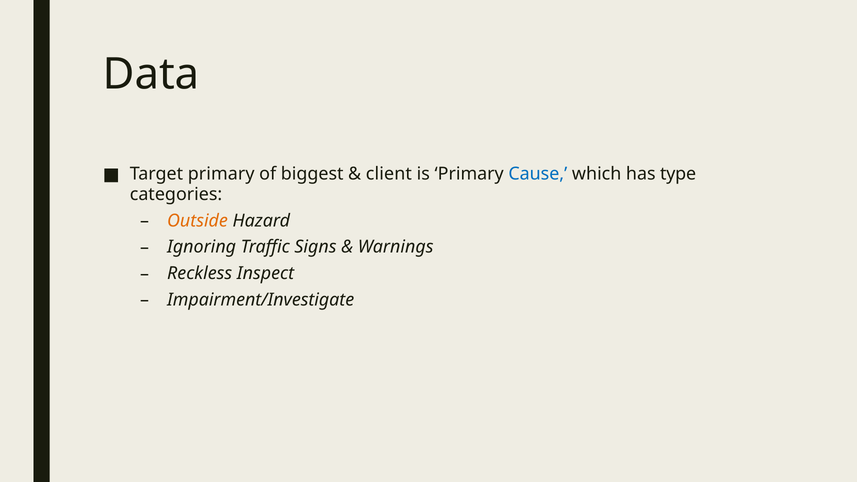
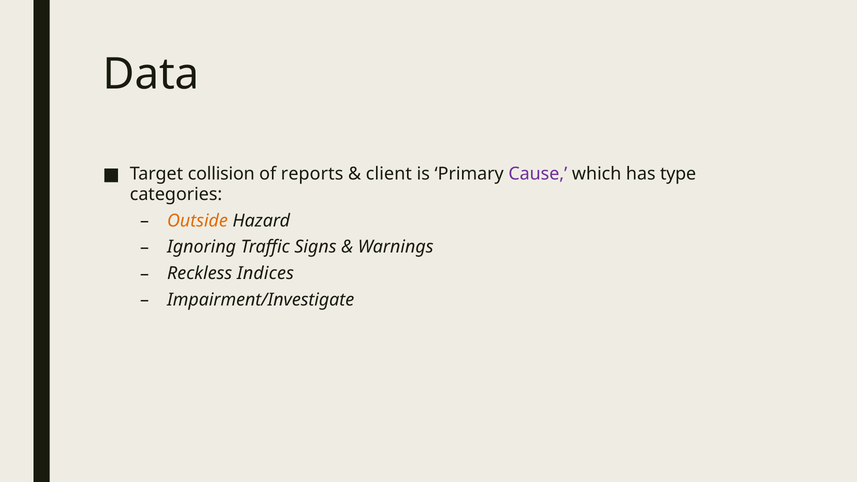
Target primary: primary -> collision
biggest: biggest -> reports
Cause colour: blue -> purple
Inspect: Inspect -> Indices
